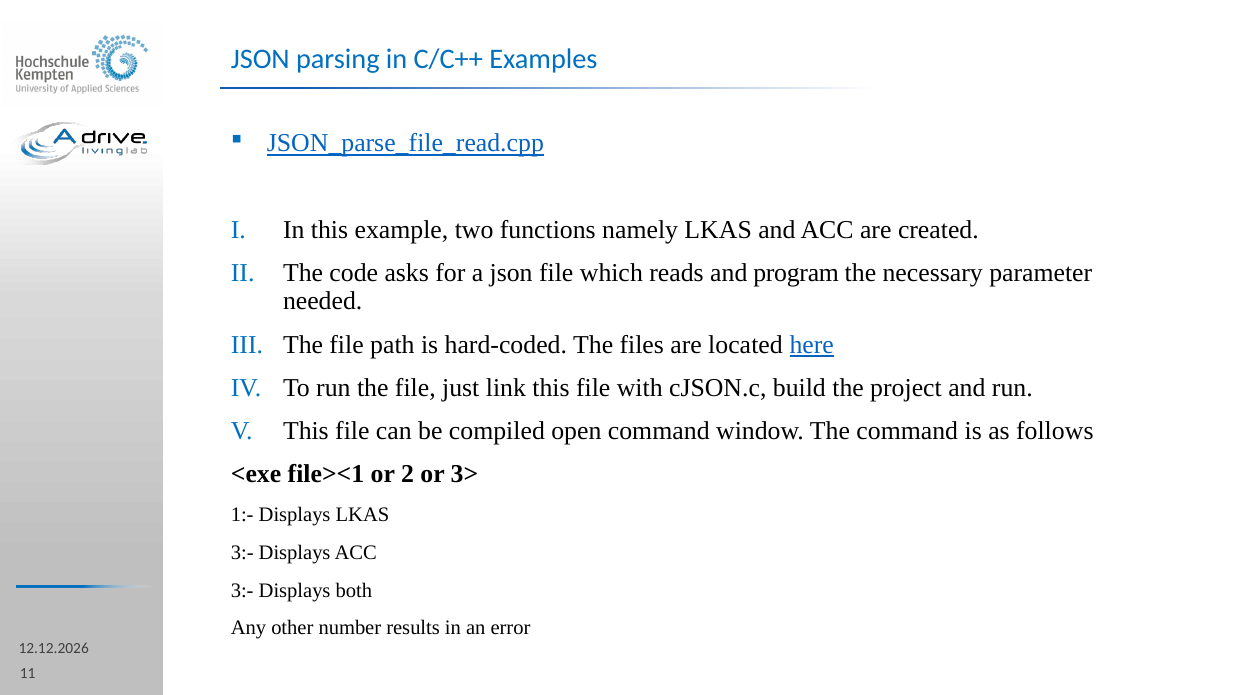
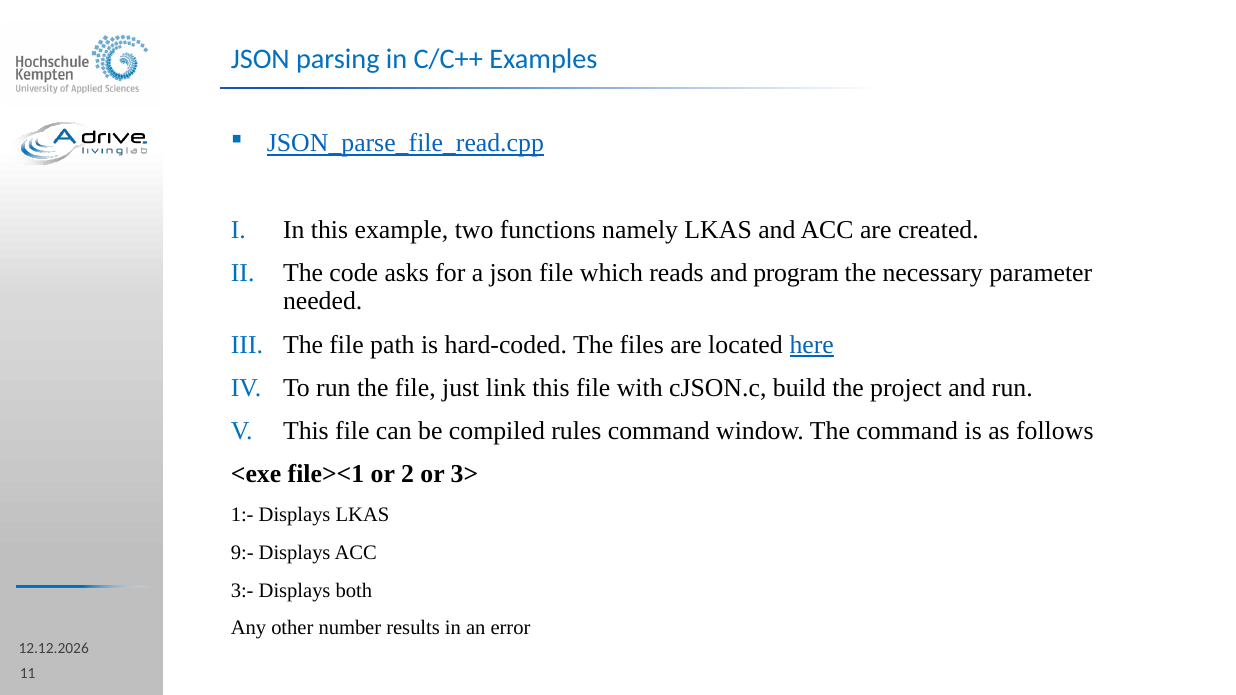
open: open -> rules
3:- at (242, 553): 3:- -> 9:-
